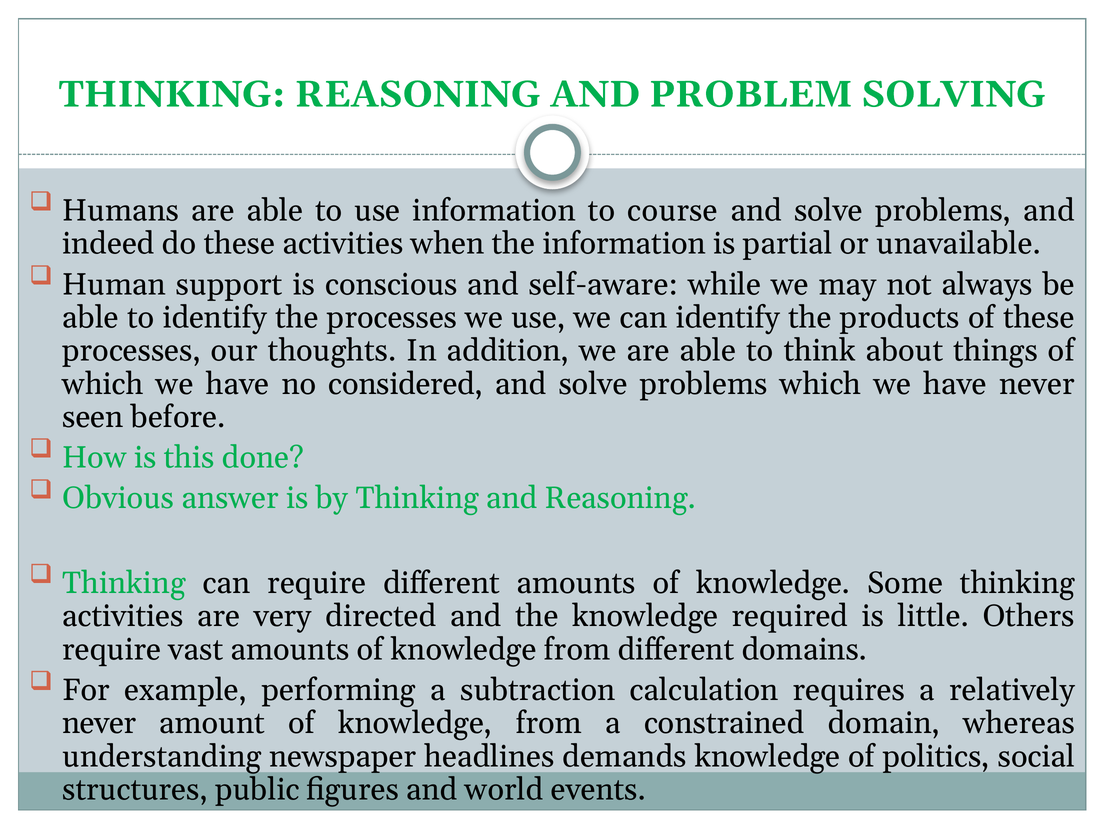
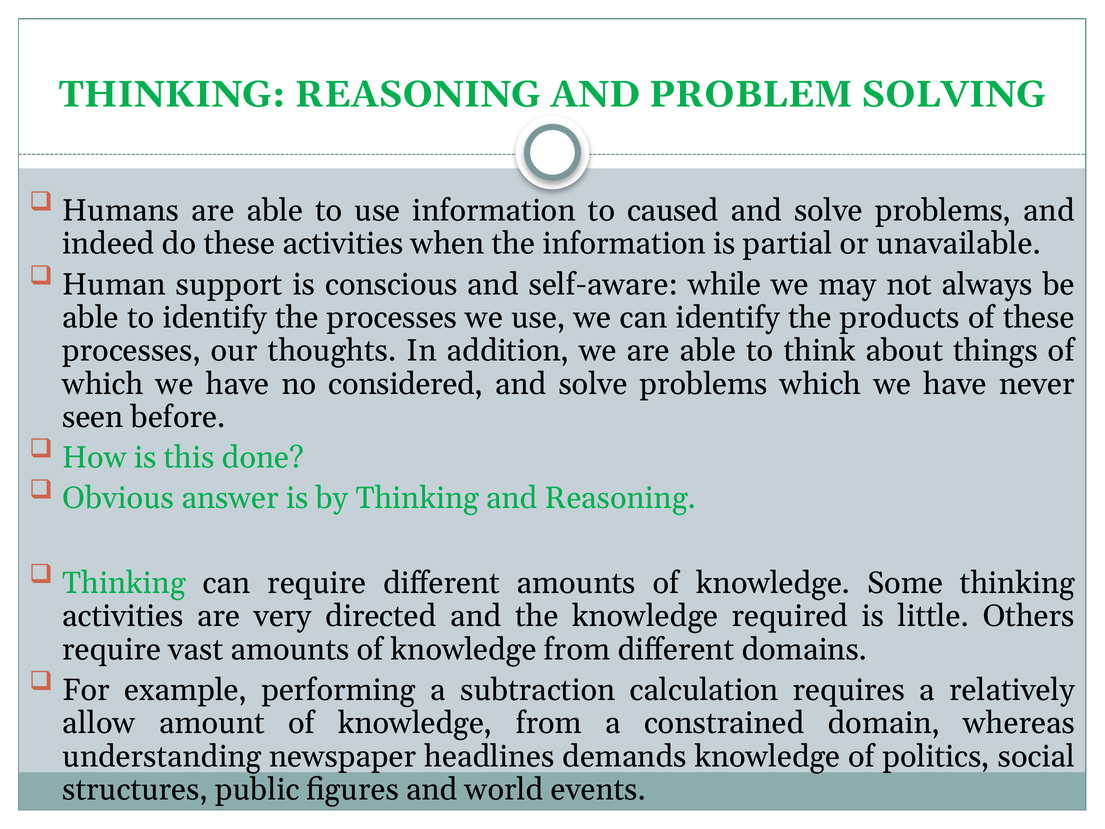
course: course -> caused
never at (99, 723): never -> allow
